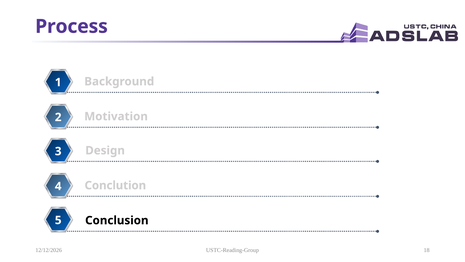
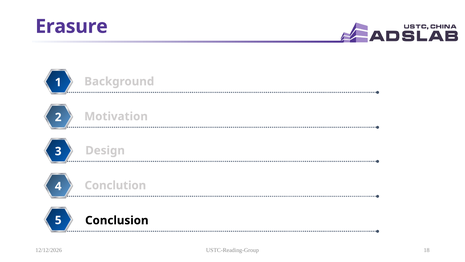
Process: Process -> Erasure
